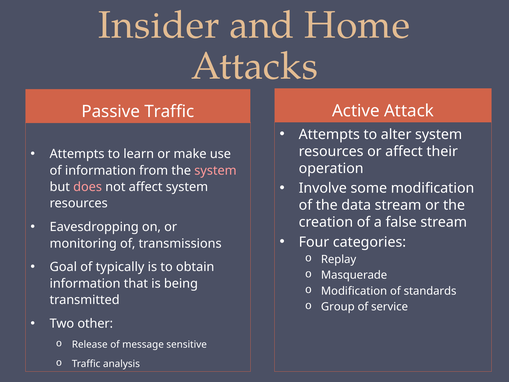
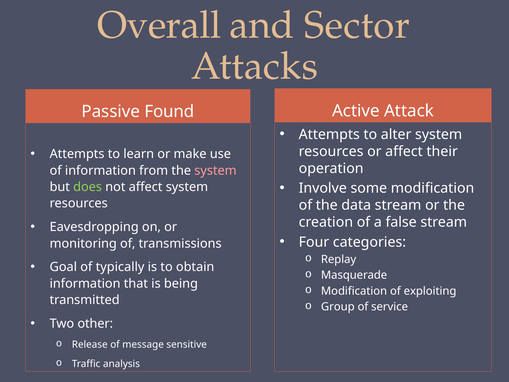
Insider: Insider -> Overall
Home: Home -> Sector
Passive Traffic: Traffic -> Found
does colour: pink -> light green
standards: standards -> exploiting
